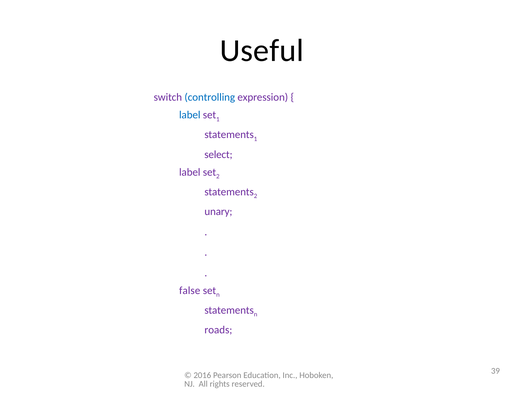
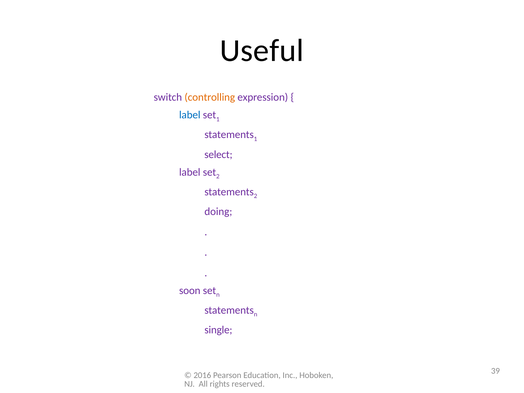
controlling colour: blue -> orange
unary: unary -> doing
false: false -> soon
roads: roads -> single
